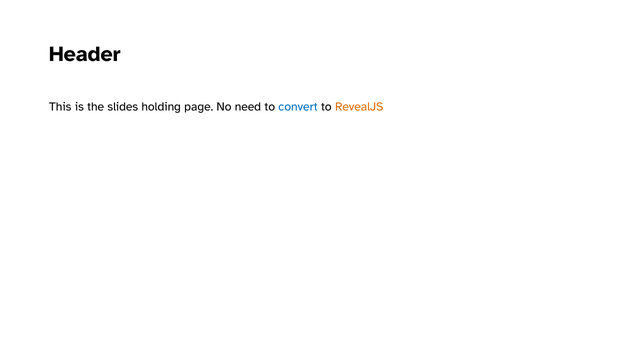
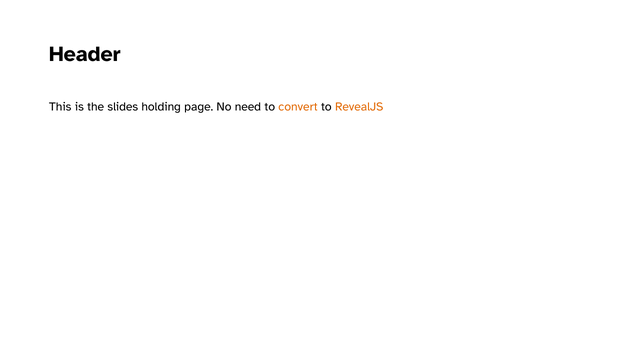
convert colour: blue -> orange
